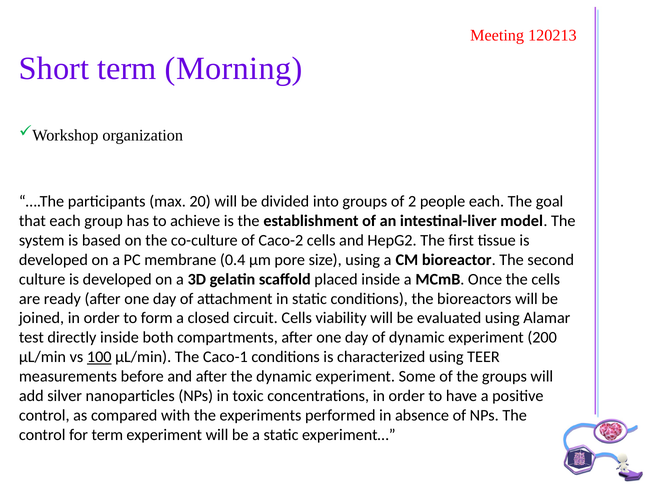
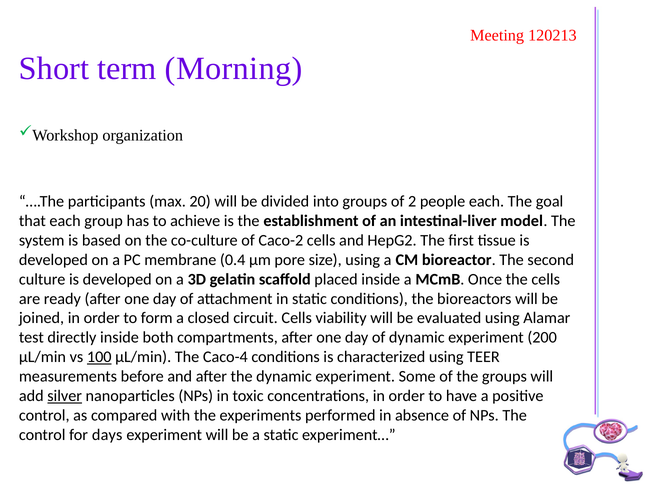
Caco-1: Caco-1 -> Caco-4
silver underline: none -> present
for term: term -> days
